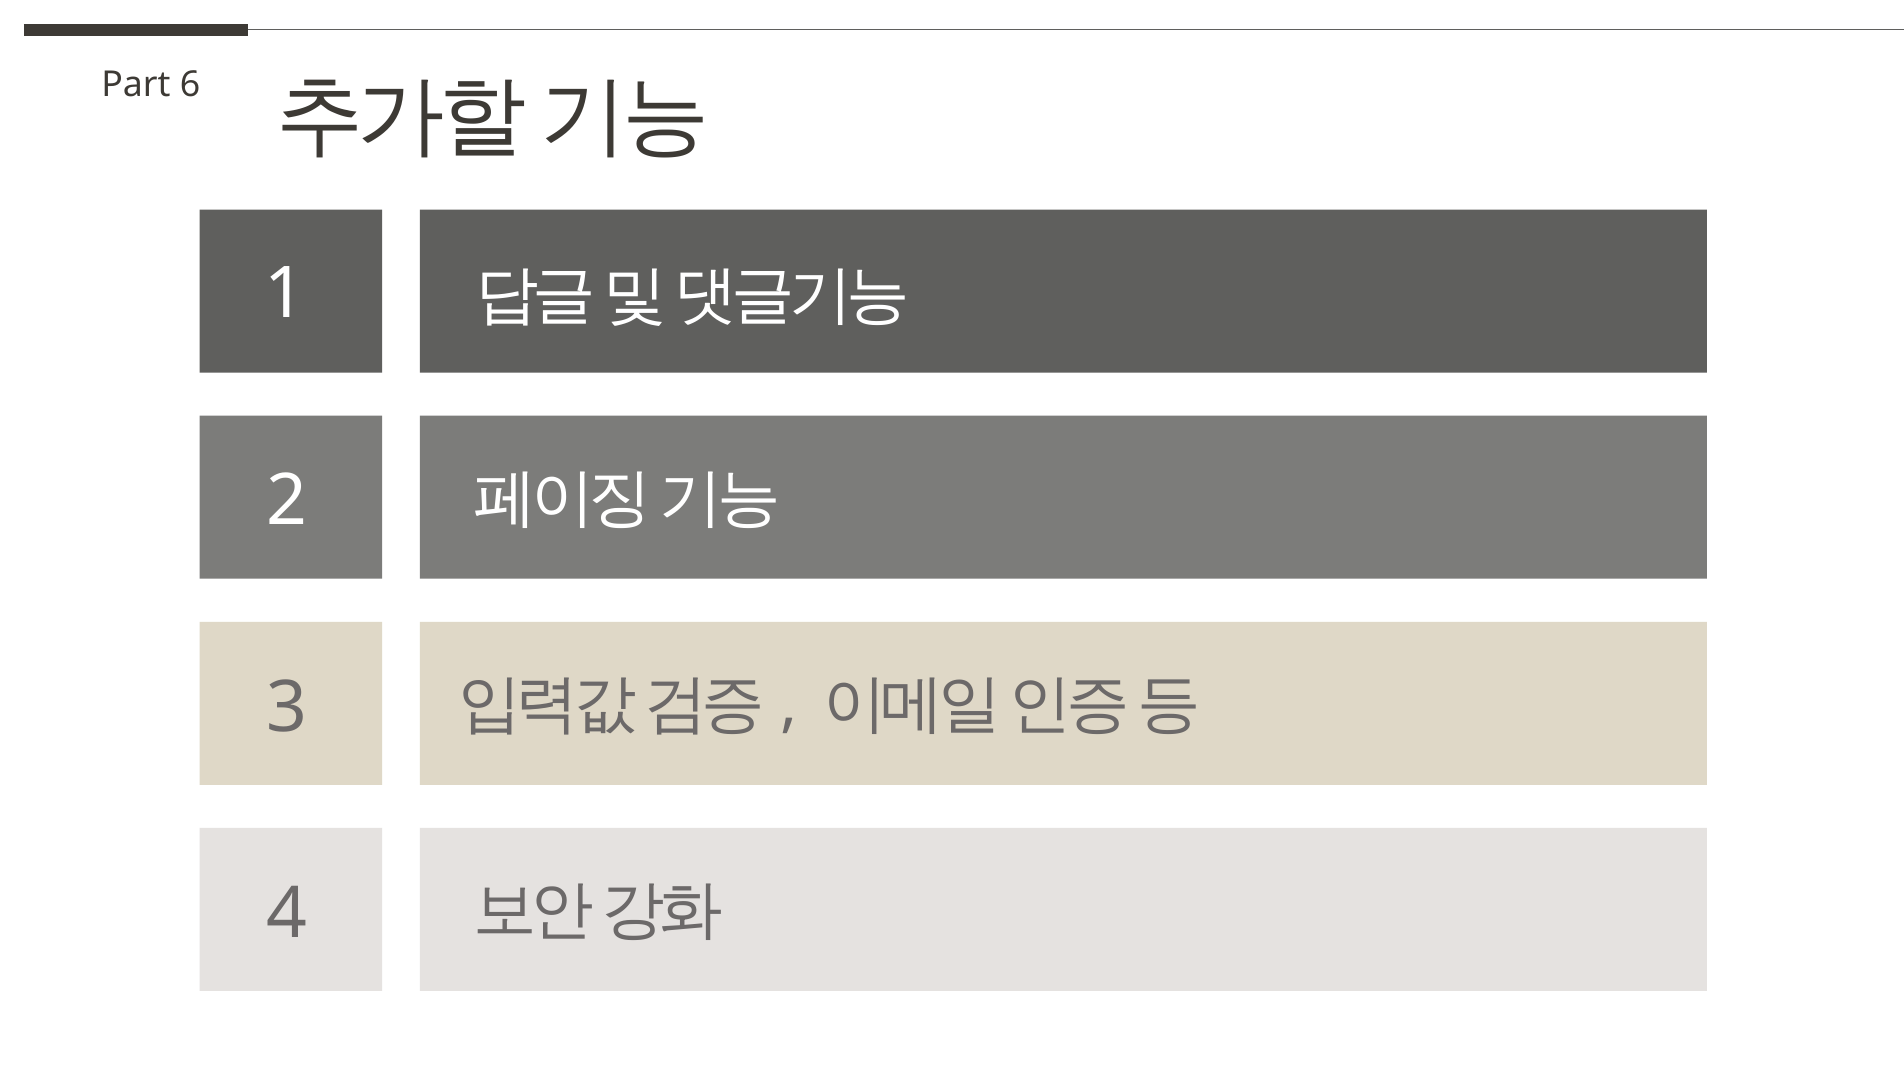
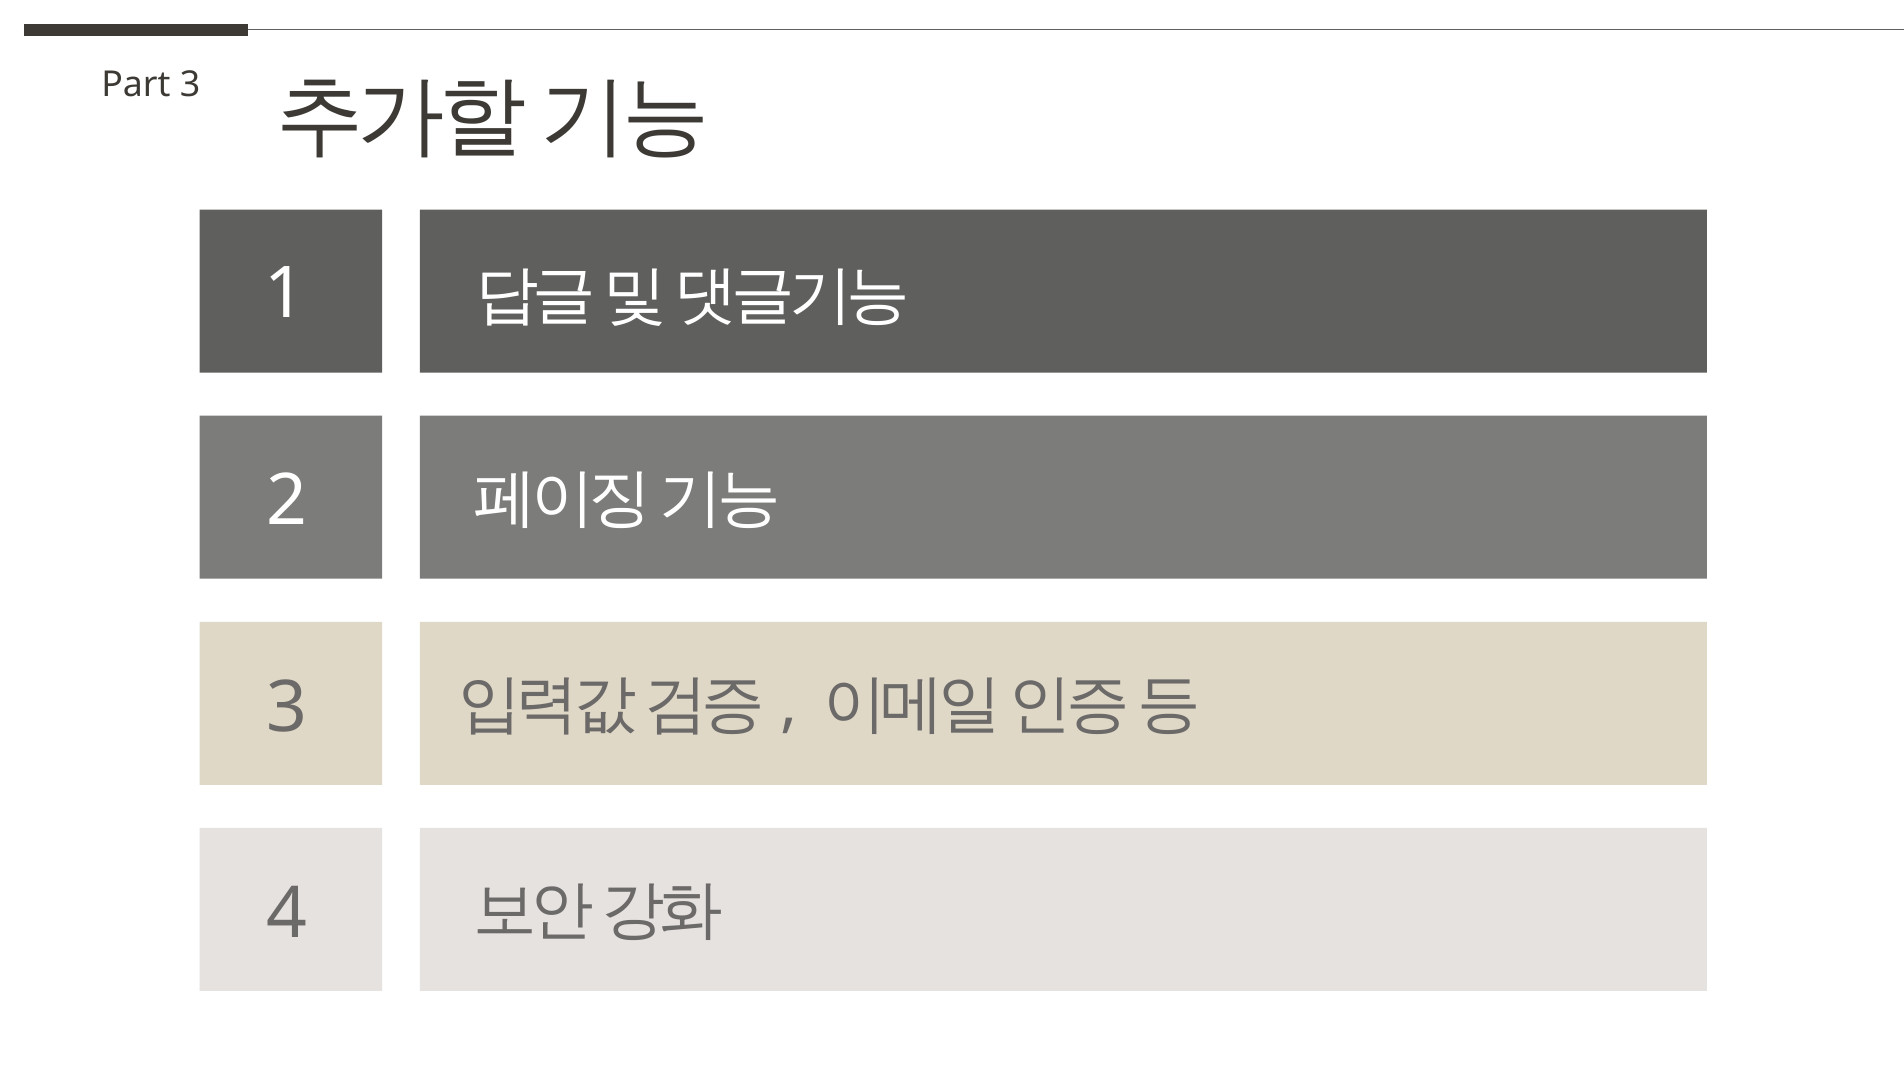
Part 6: 6 -> 3
